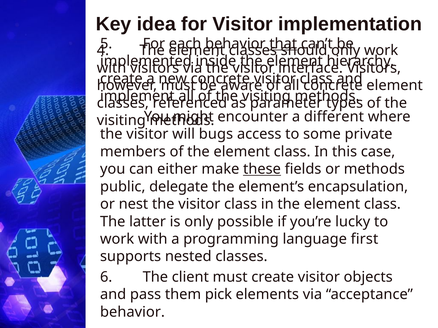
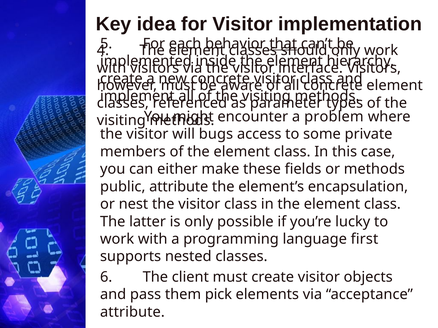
different: different -> problem
these underline: present -> none
public delegate: delegate -> attribute
behavior at (132, 312): behavior -> attribute
